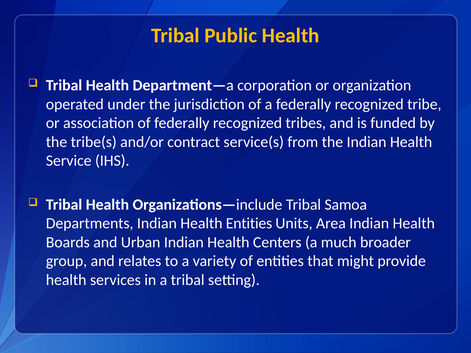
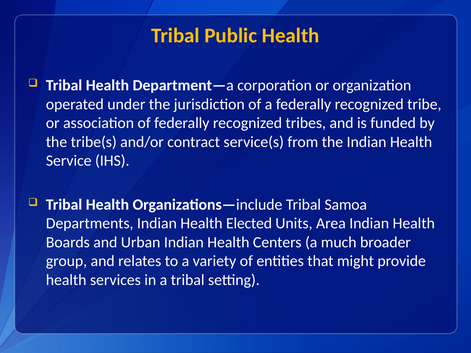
Health Entities: Entities -> Elected
